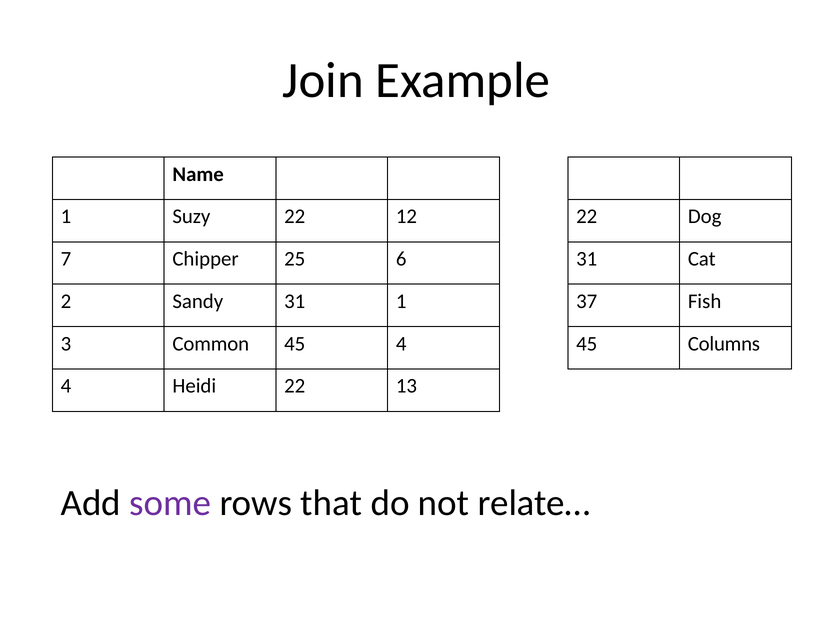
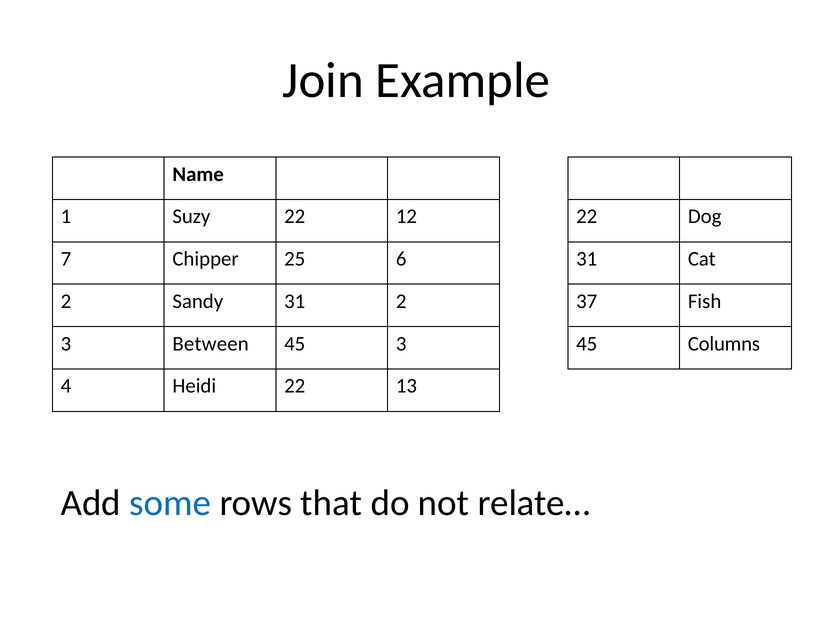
31 1: 1 -> 2
Common: Common -> Between
45 4: 4 -> 3
some colour: purple -> blue
